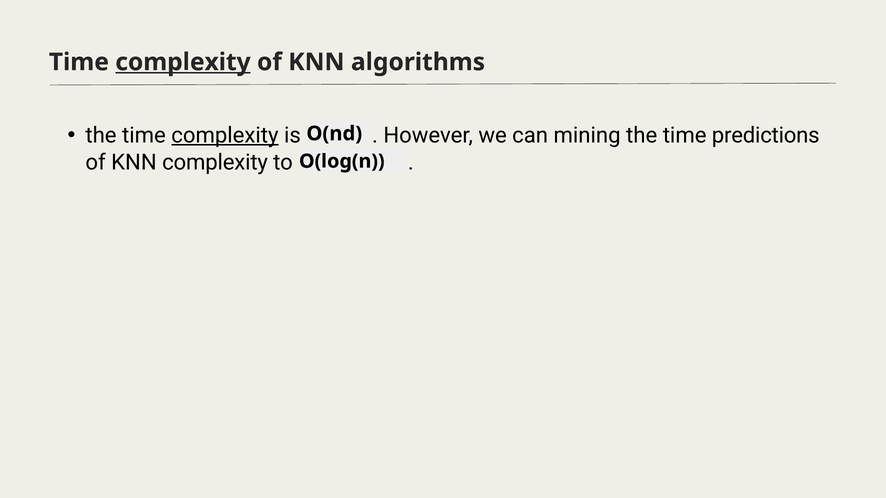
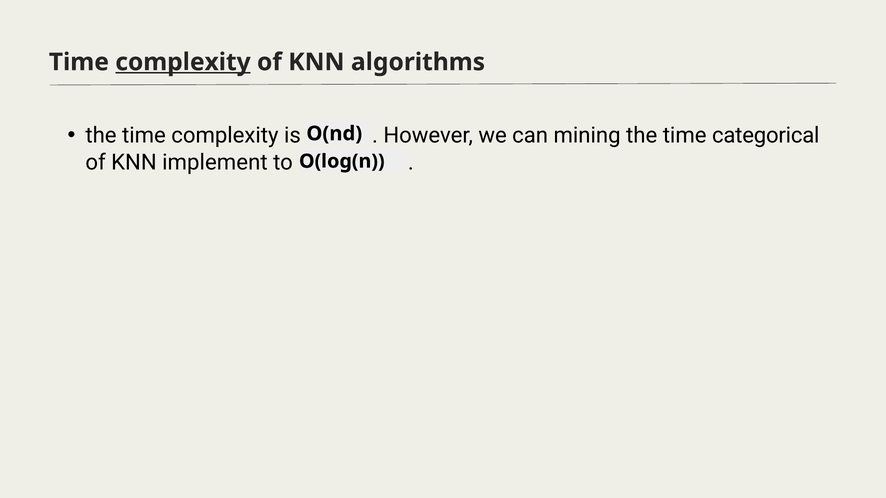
complexity at (225, 135) underline: present -> none
predictions: predictions -> categorical
KNN complexity: complexity -> implement
